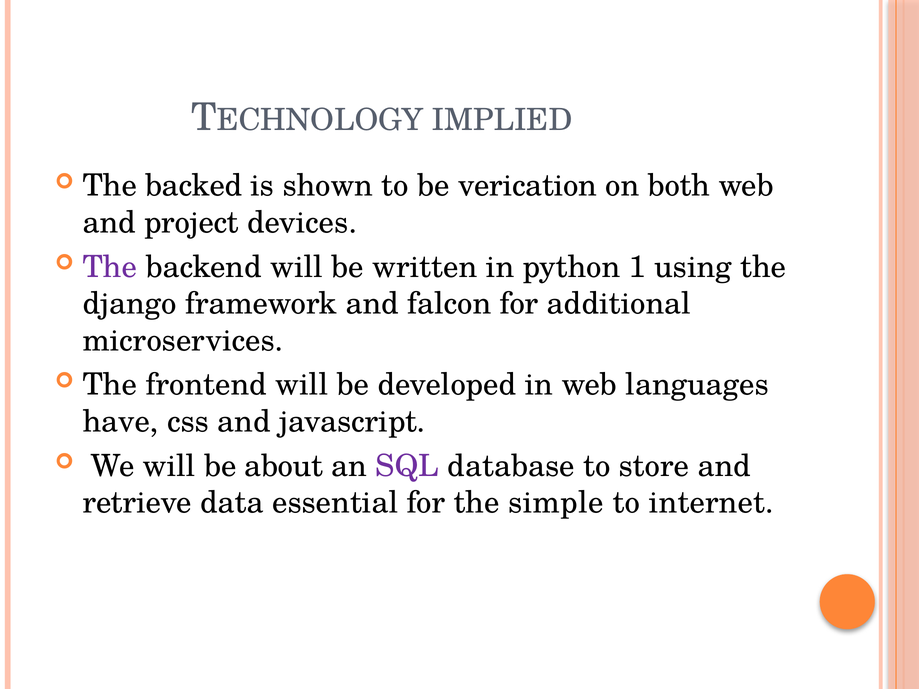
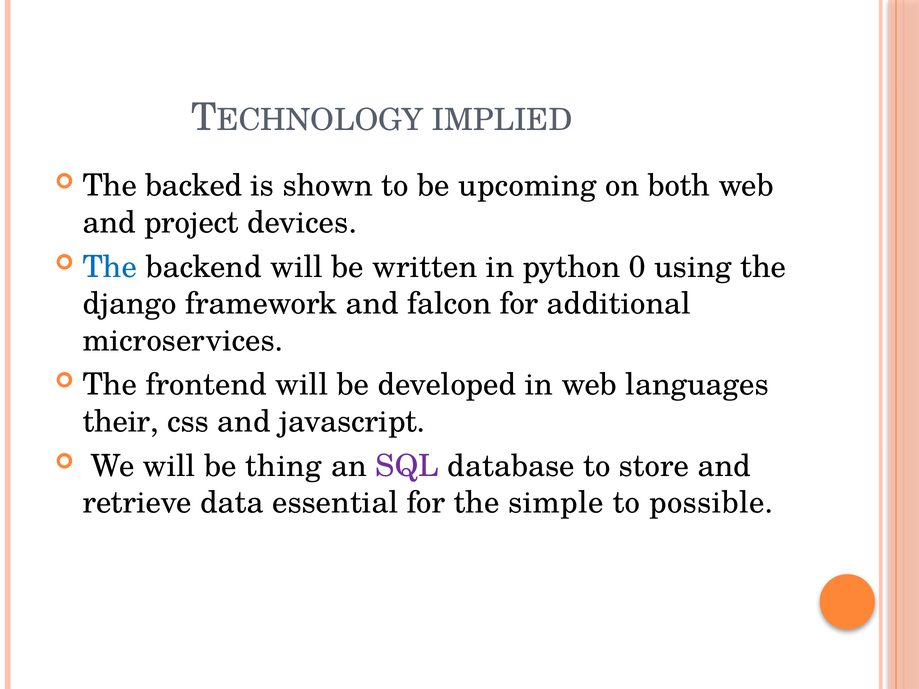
verication: verication -> upcoming
The at (110, 267) colour: purple -> blue
1: 1 -> 0
have: have -> their
about: about -> thing
internet: internet -> possible
